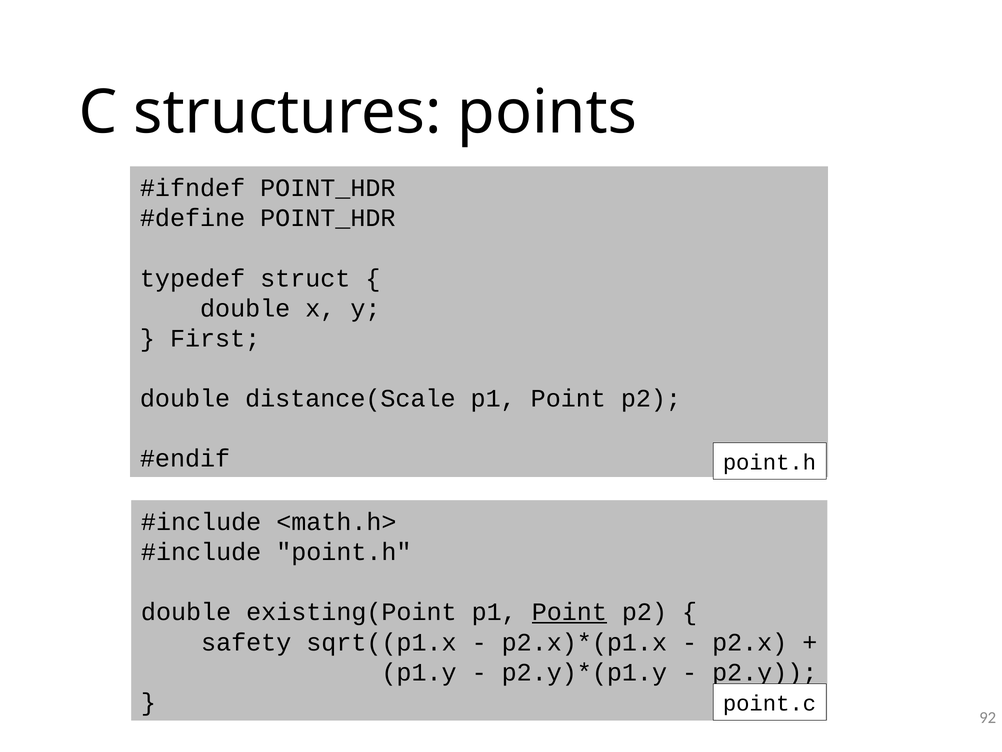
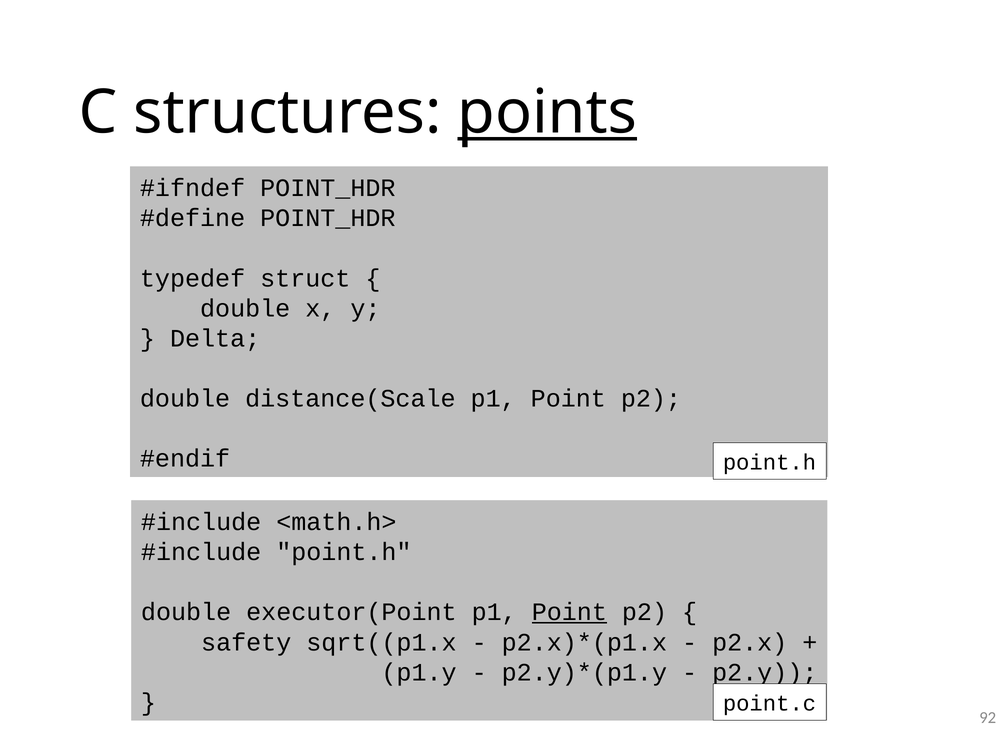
points underline: none -> present
First: First -> Delta
existing(Point: existing(Point -> executor(Point
